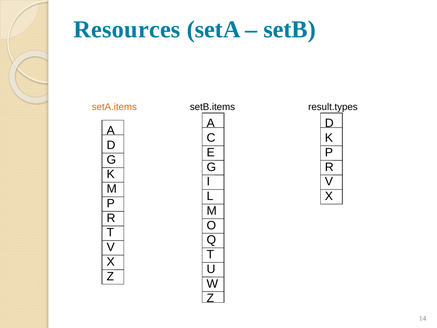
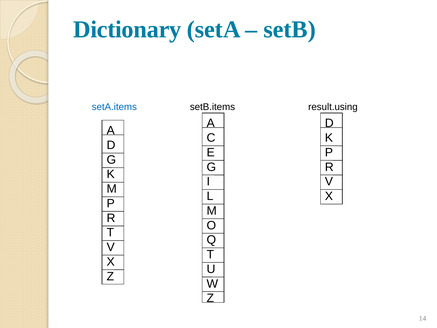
Resources: Resources -> Dictionary
setA.items colour: orange -> blue
result.types: result.types -> result.using
